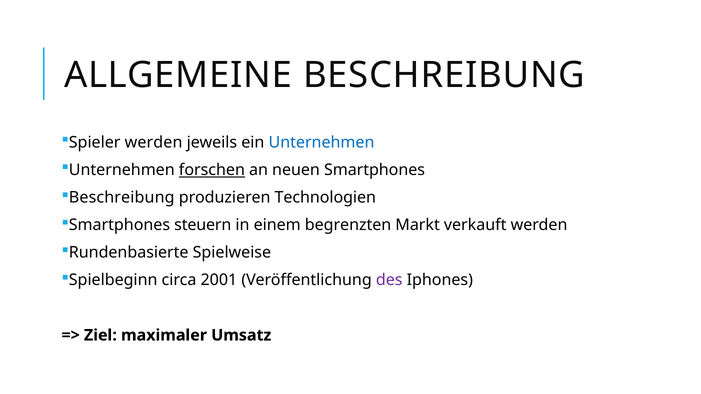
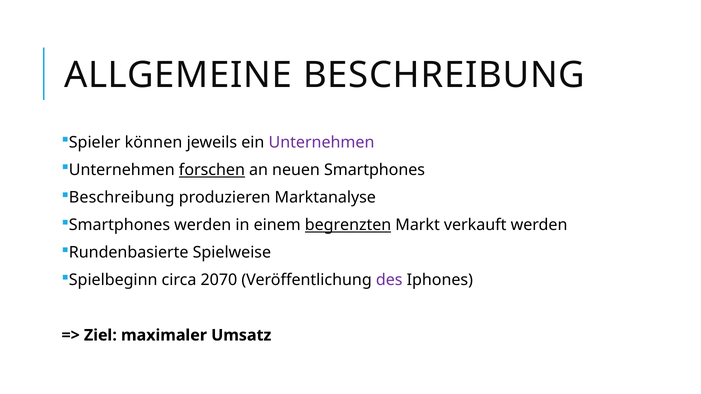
Spieler werden: werden -> können
Unternehmen at (322, 143) colour: blue -> purple
Technologien: Technologien -> Marktanalyse
Smartphones steuern: steuern -> werden
begrenzten underline: none -> present
2001: 2001 -> 2070
